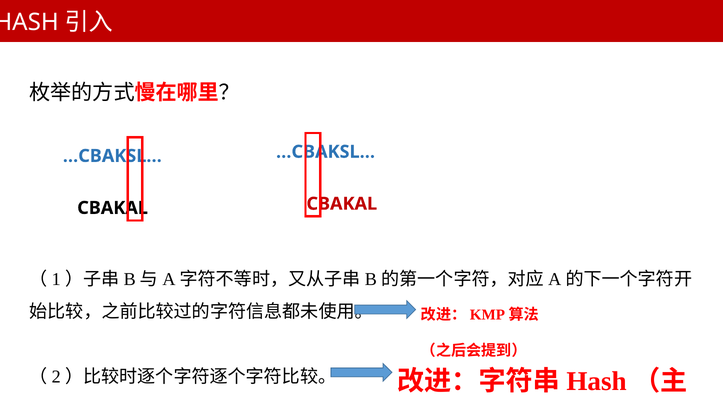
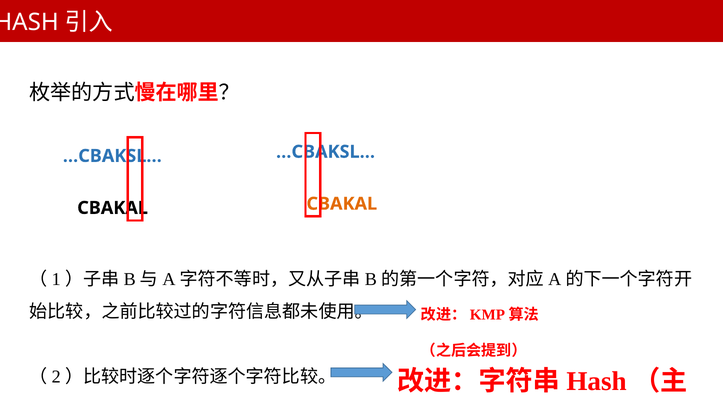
CBAKAL at (342, 204) colour: red -> orange
